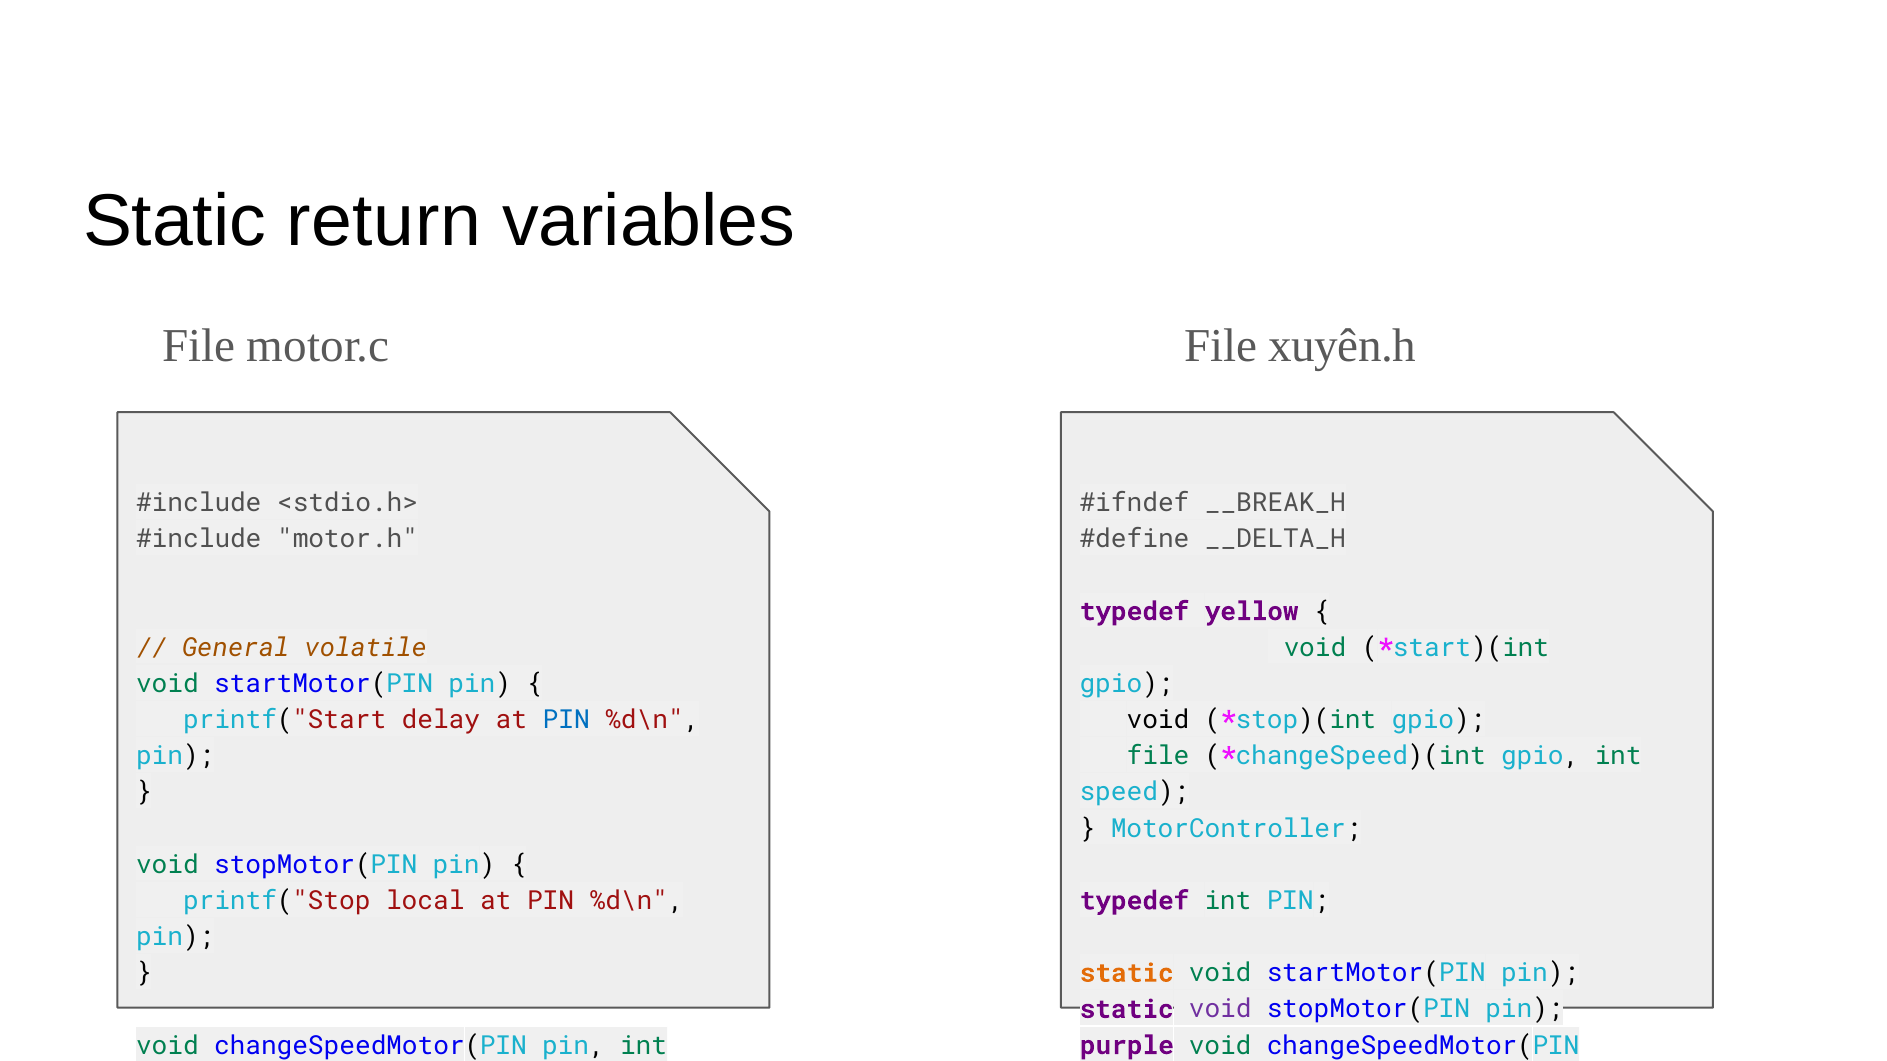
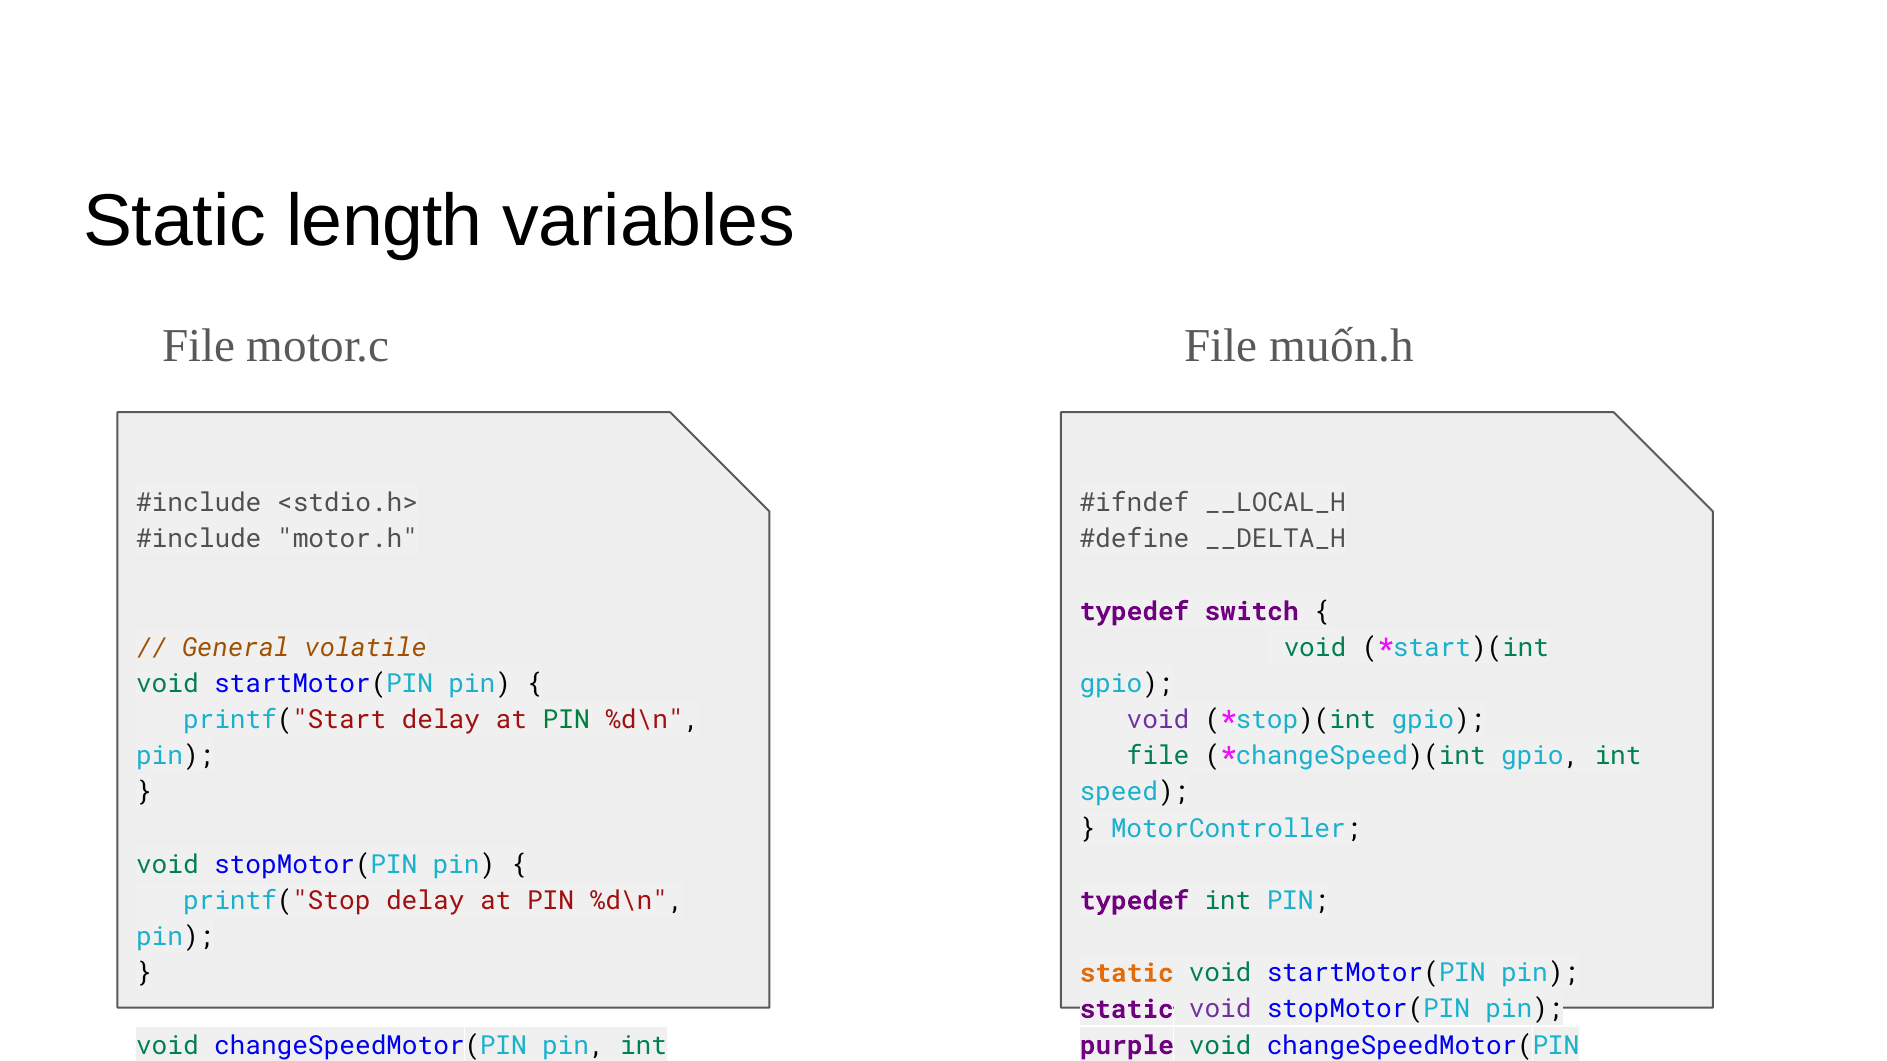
return: return -> length
xuyên.h: xuyên.h -> muốn.h
__BREAK_H: __BREAK_H -> __LOCAL_H
yellow: yellow -> switch
PIN at (566, 720) colour: blue -> green
void at (1158, 720) colour: black -> purple
printf("Stop local: local -> delay
